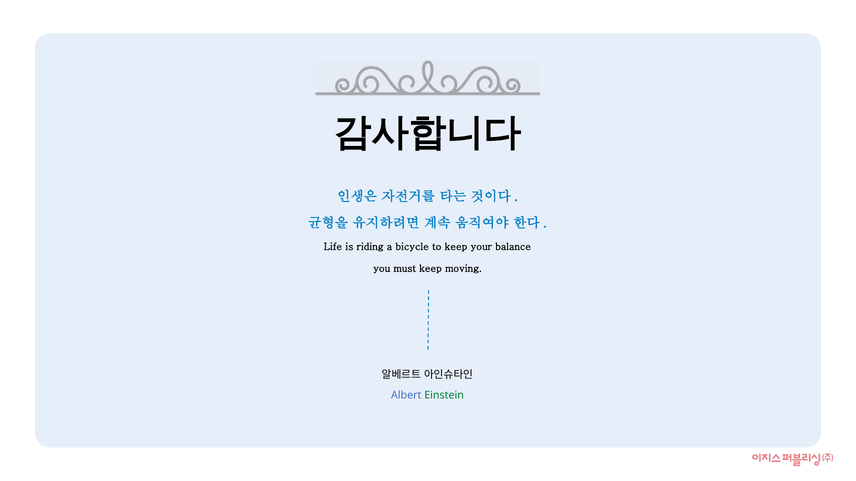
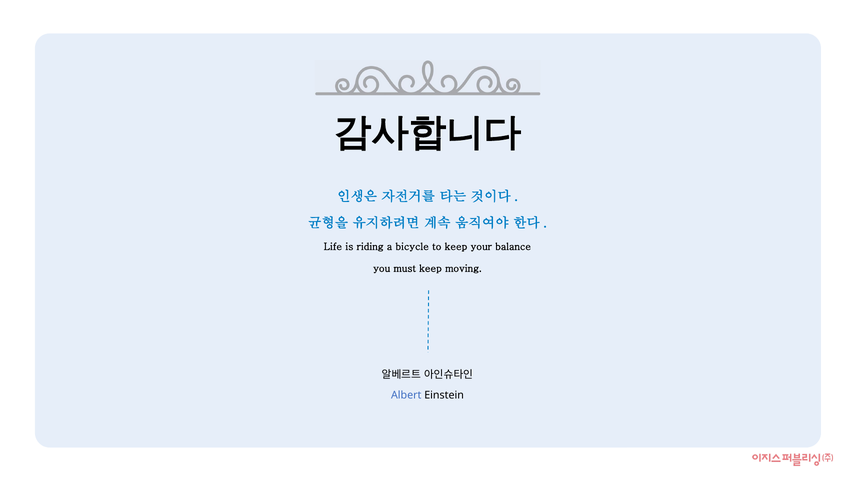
Einstein colour: green -> black
